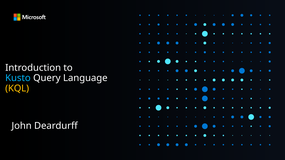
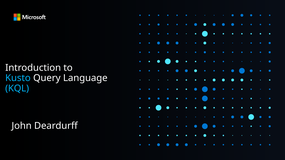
KQL colour: yellow -> light blue
